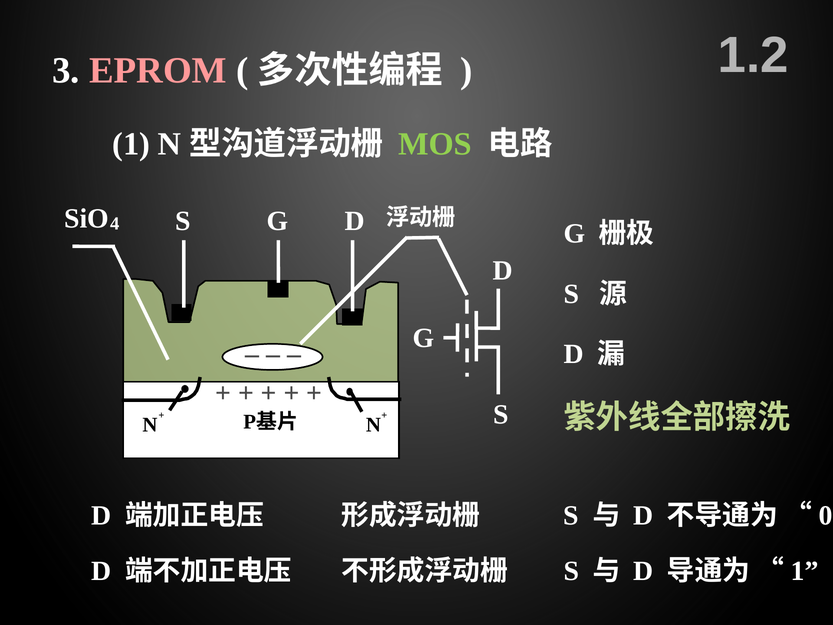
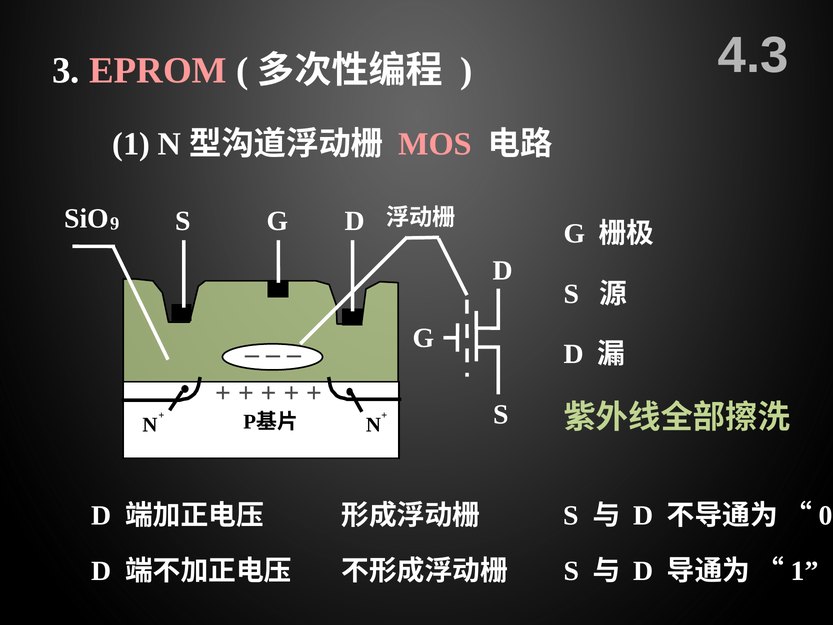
1.2: 1.2 -> 4.3
MOS colour: light green -> pink
4: 4 -> 9
